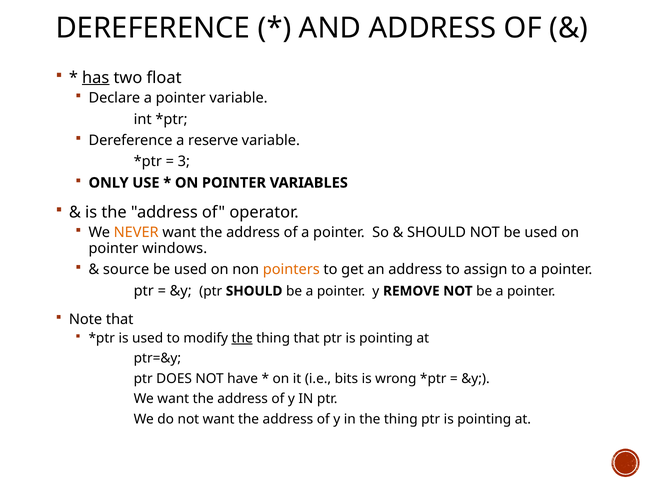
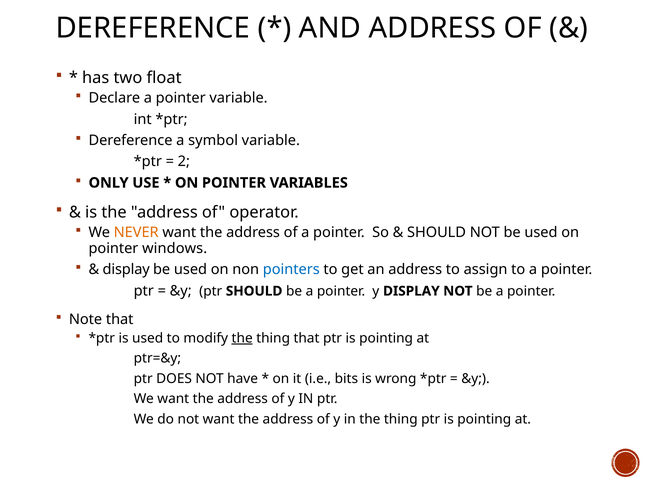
has underline: present -> none
reserve: reserve -> symbol
3: 3 -> 2
source at (126, 270): source -> display
pointers colour: orange -> blue
y REMOVE: REMOVE -> DISPLAY
